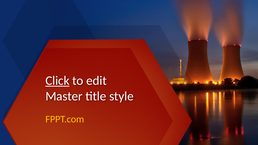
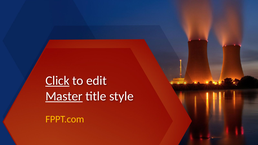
Master underline: none -> present
